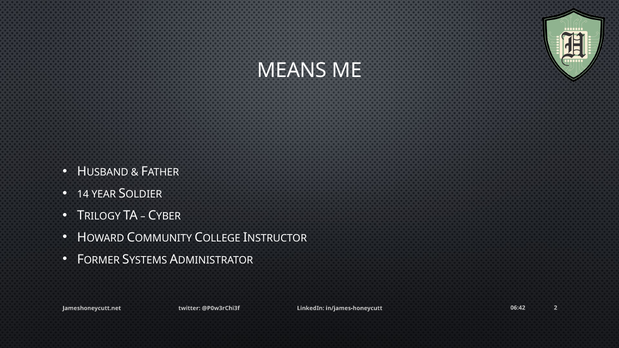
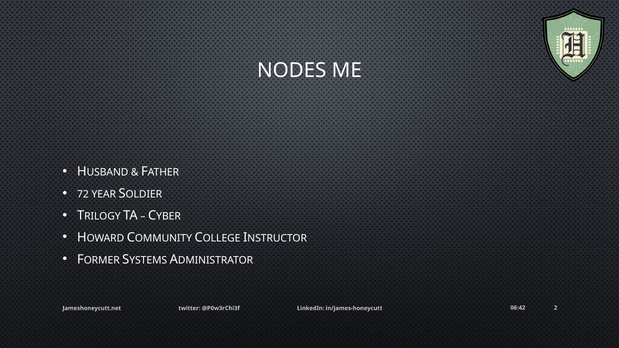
MEANS: MEANS -> NODES
14: 14 -> 72
